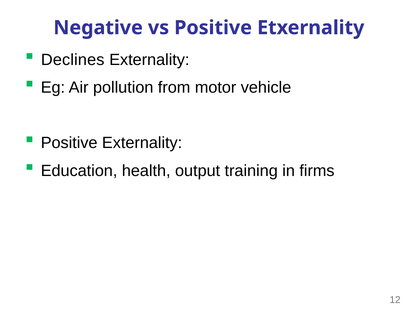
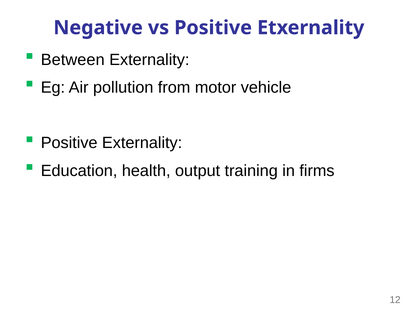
Declines: Declines -> Between
